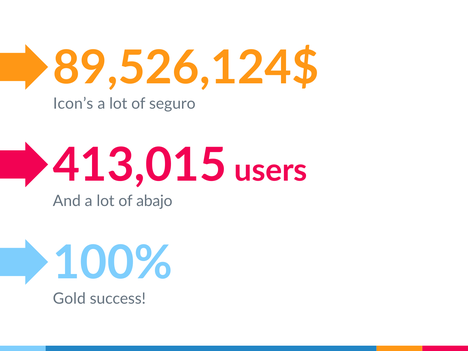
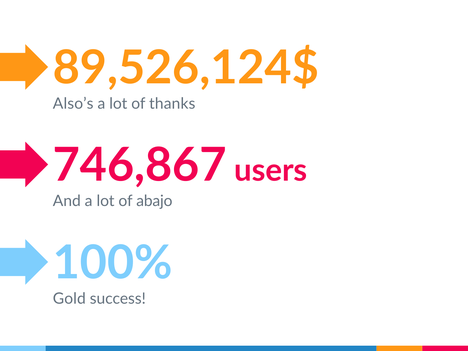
Icon’s: Icon’s -> Also’s
seguro: seguro -> thanks
413,015: 413,015 -> 746,867
